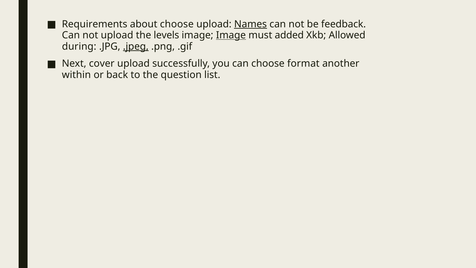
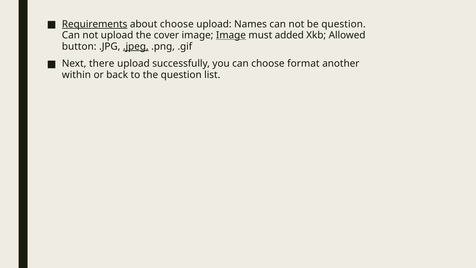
Requirements underline: none -> present
Names underline: present -> none
be feedback: feedback -> question
levels: levels -> cover
during: during -> button
cover: cover -> there
